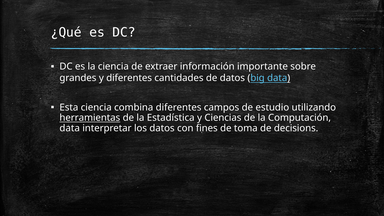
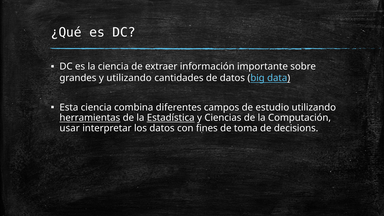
y diferentes: diferentes -> utilizando
Estadística underline: none -> present
data at (70, 128): data -> usar
